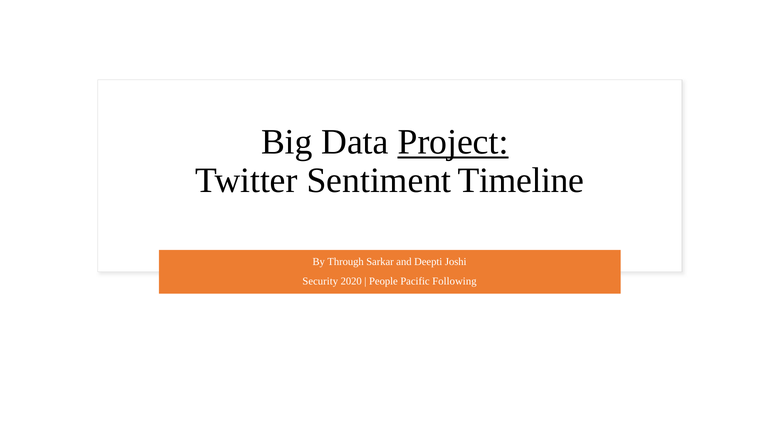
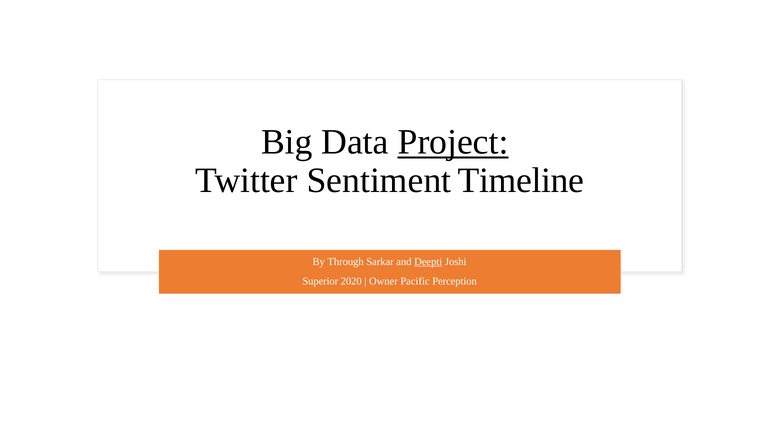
Deepti underline: none -> present
Security: Security -> Superior
People: People -> Owner
Following: Following -> Perception
